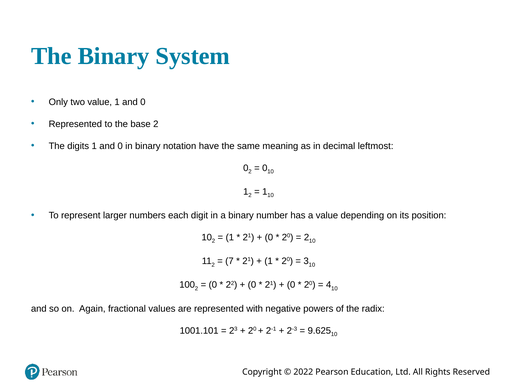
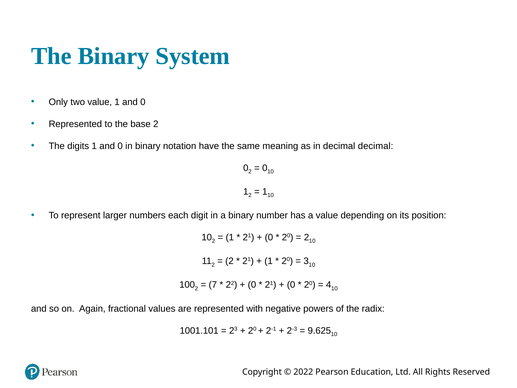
decimal leftmost: leftmost -> decimal
7 at (229, 261): 7 -> 2
0 at (213, 285): 0 -> 7
